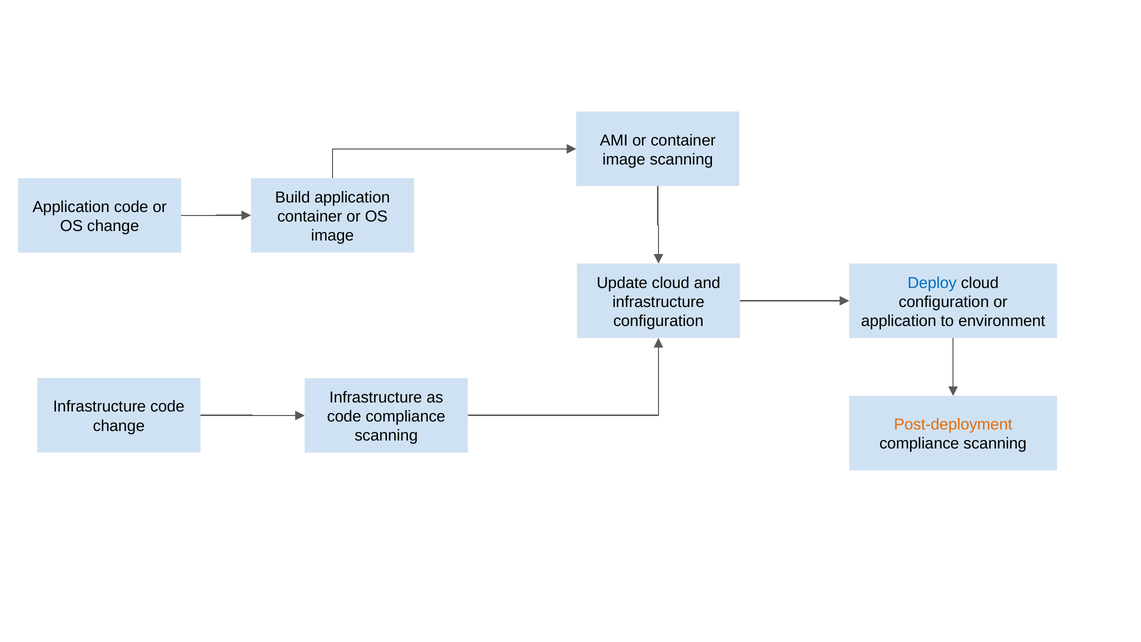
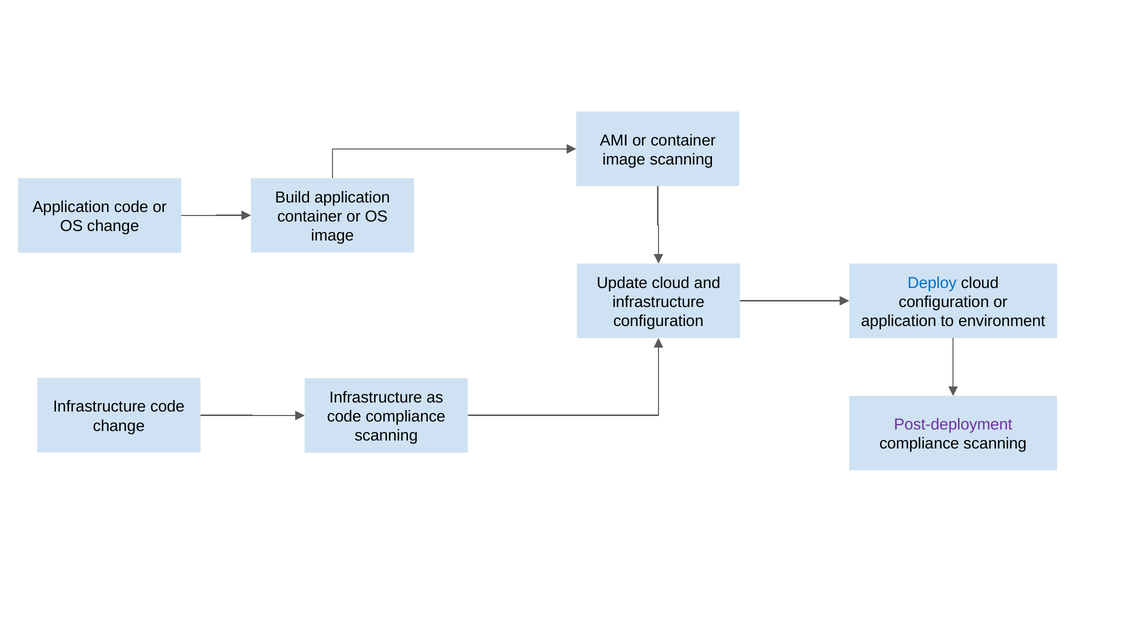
Post-deployment colour: orange -> purple
